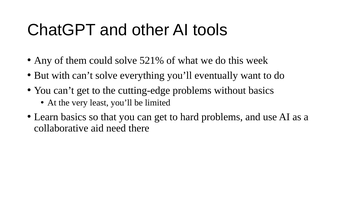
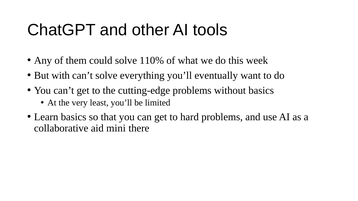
521%: 521% -> 110%
need: need -> mini
